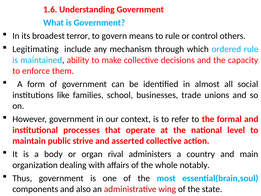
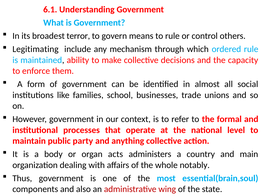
1.6: 1.6 -> 6.1
strive: strive -> party
asserted: asserted -> anything
rival: rival -> acts
